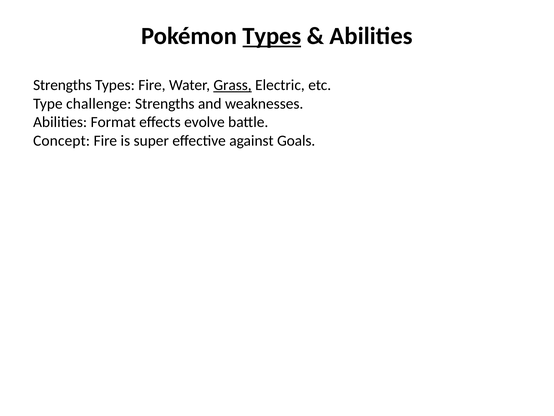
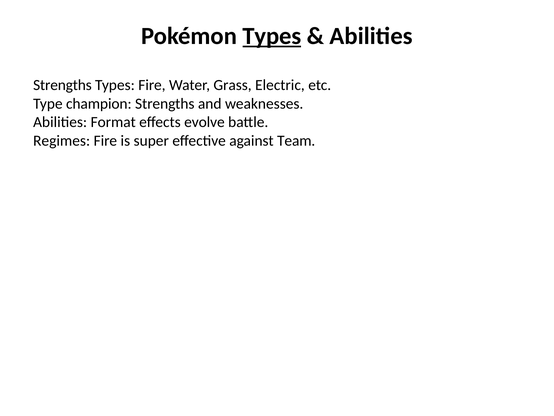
Grass underline: present -> none
challenge: challenge -> champion
Concept: Concept -> Regimes
Goals: Goals -> Team
